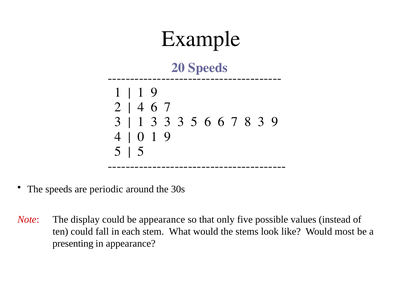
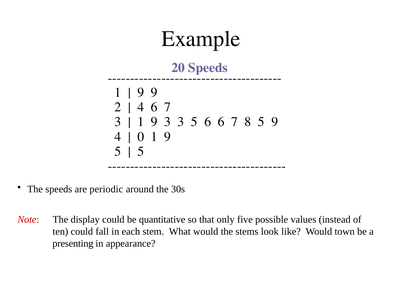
1 at (141, 93): 1 -> 9
3 at (154, 122): 3 -> 9
8 3: 3 -> 5
be appearance: appearance -> quantitative
most: most -> town
